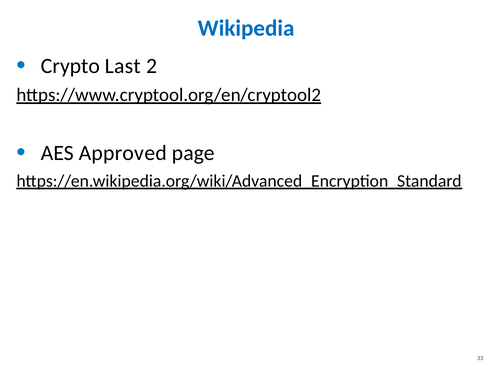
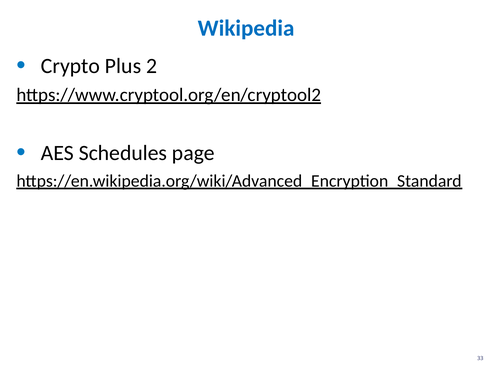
Last: Last -> Plus
Approved: Approved -> Schedules
